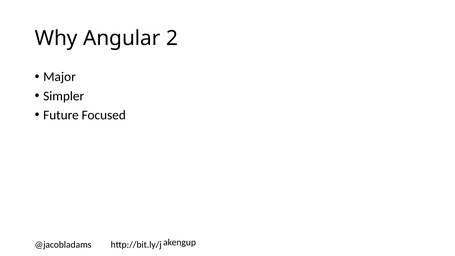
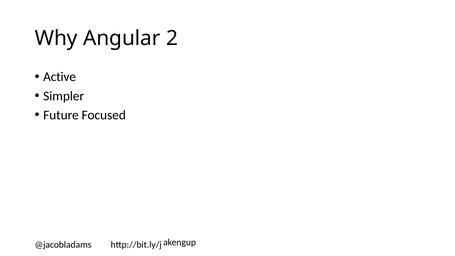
Major: Major -> Active
